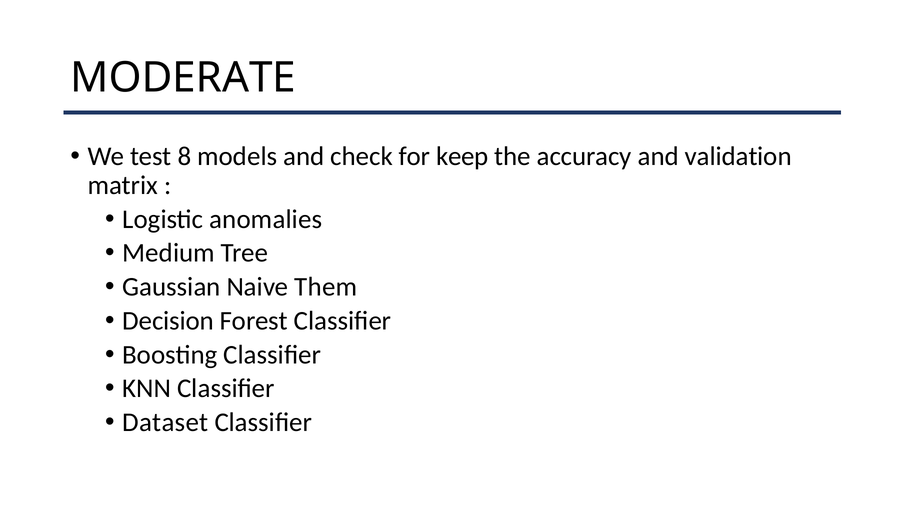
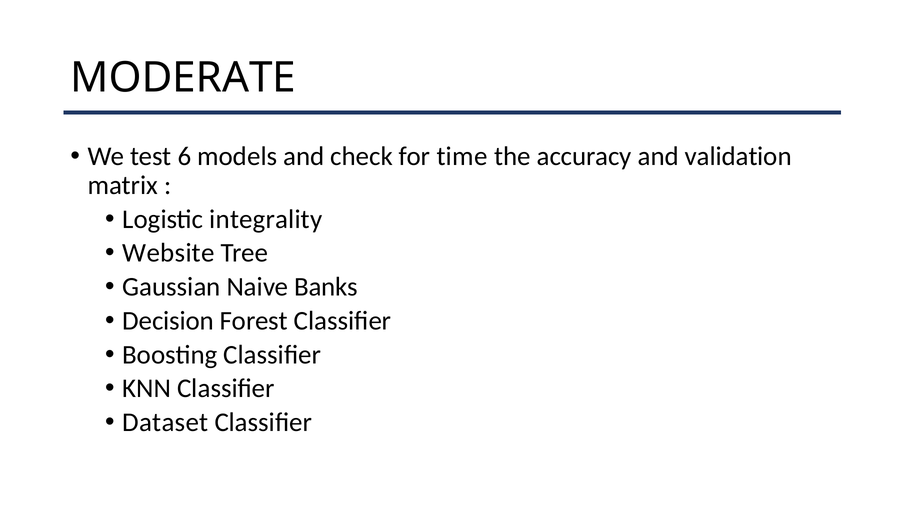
8: 8 -> 6
keep: keep -> time
anomalies: anomalies -> integrality
Medium: Medium -> Website
Them: Them -> Banks
